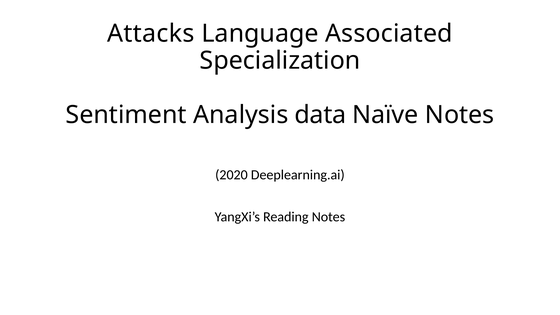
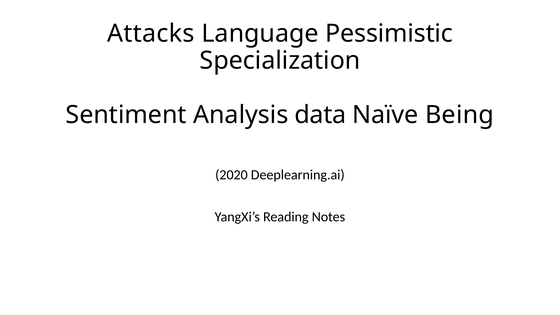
Associated: Associated -> Pessimistic
Naïve Notes: Notes -> Being
